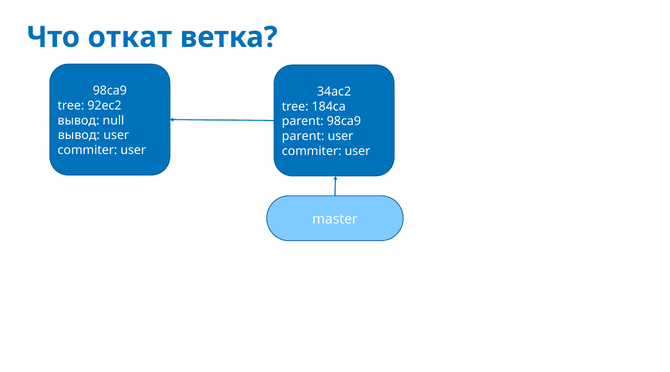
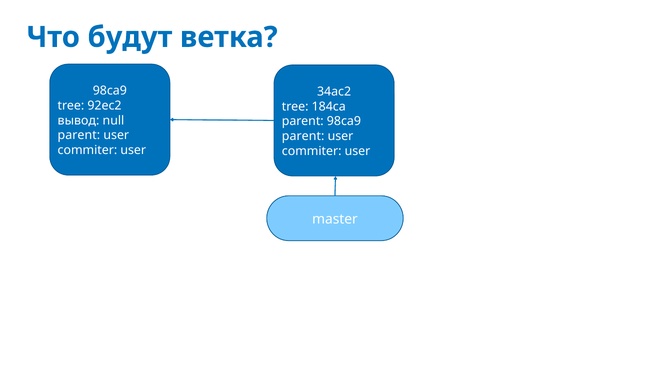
откат: откат -> будут
вывод at (79, 135): вывод -> parent
